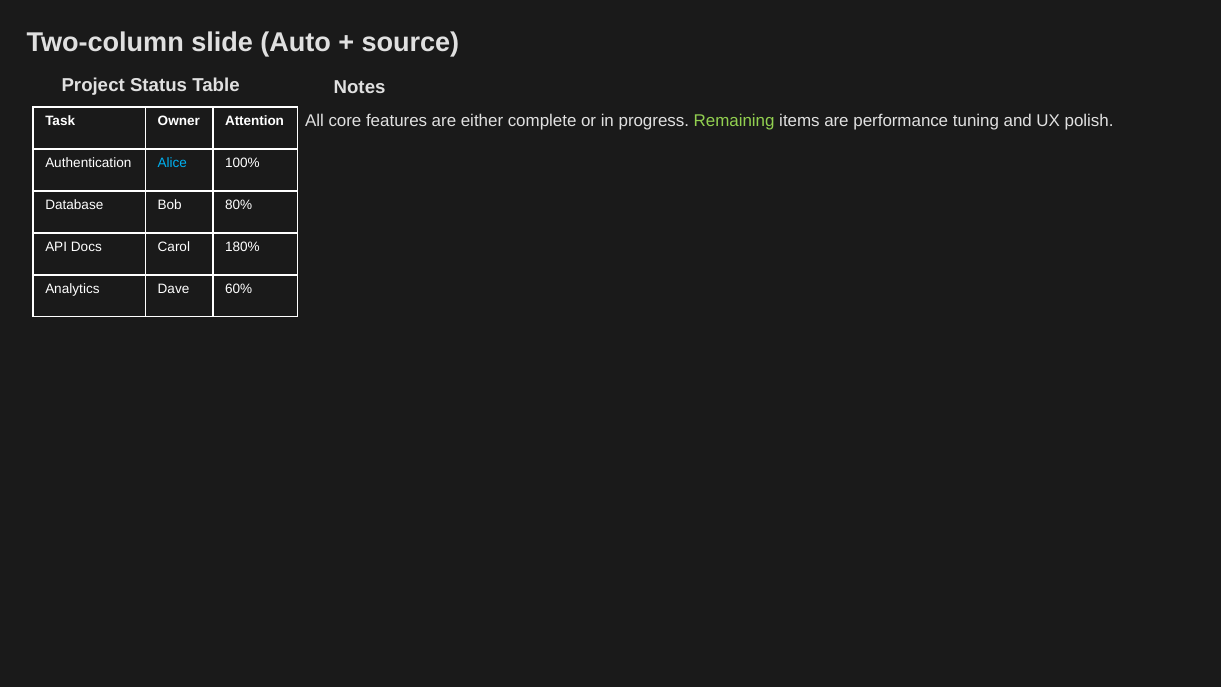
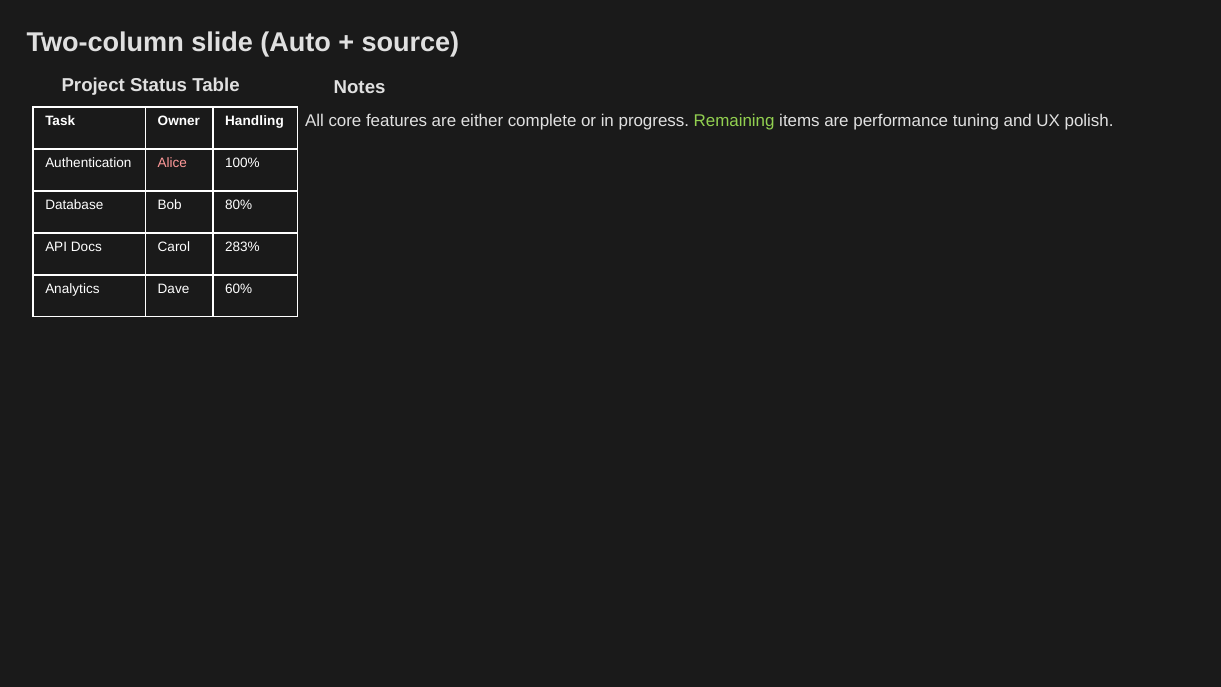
Attention: Attention -> Handling
Alice colour: light blue -> pink
180%: 180% -> 283%
